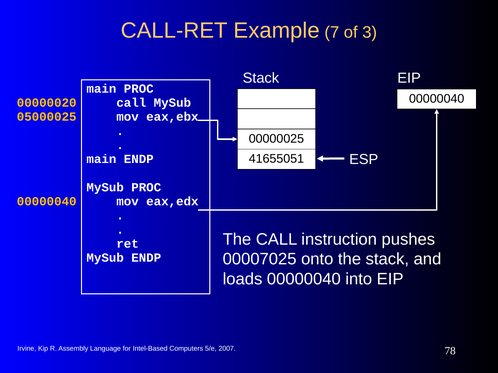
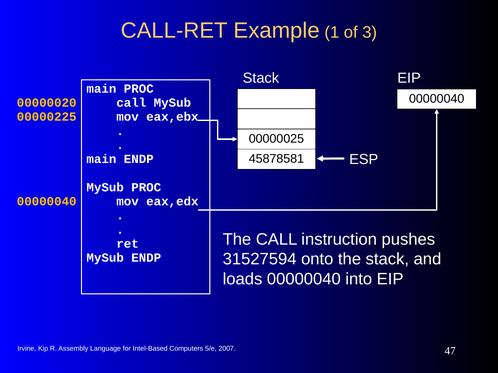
7: 7 -> 1
05000025: 05000025 -> 00000225
41655051: 41655051 -> 45878581
00007025: 00007025 -> 31527594
78: 78 -> 47
